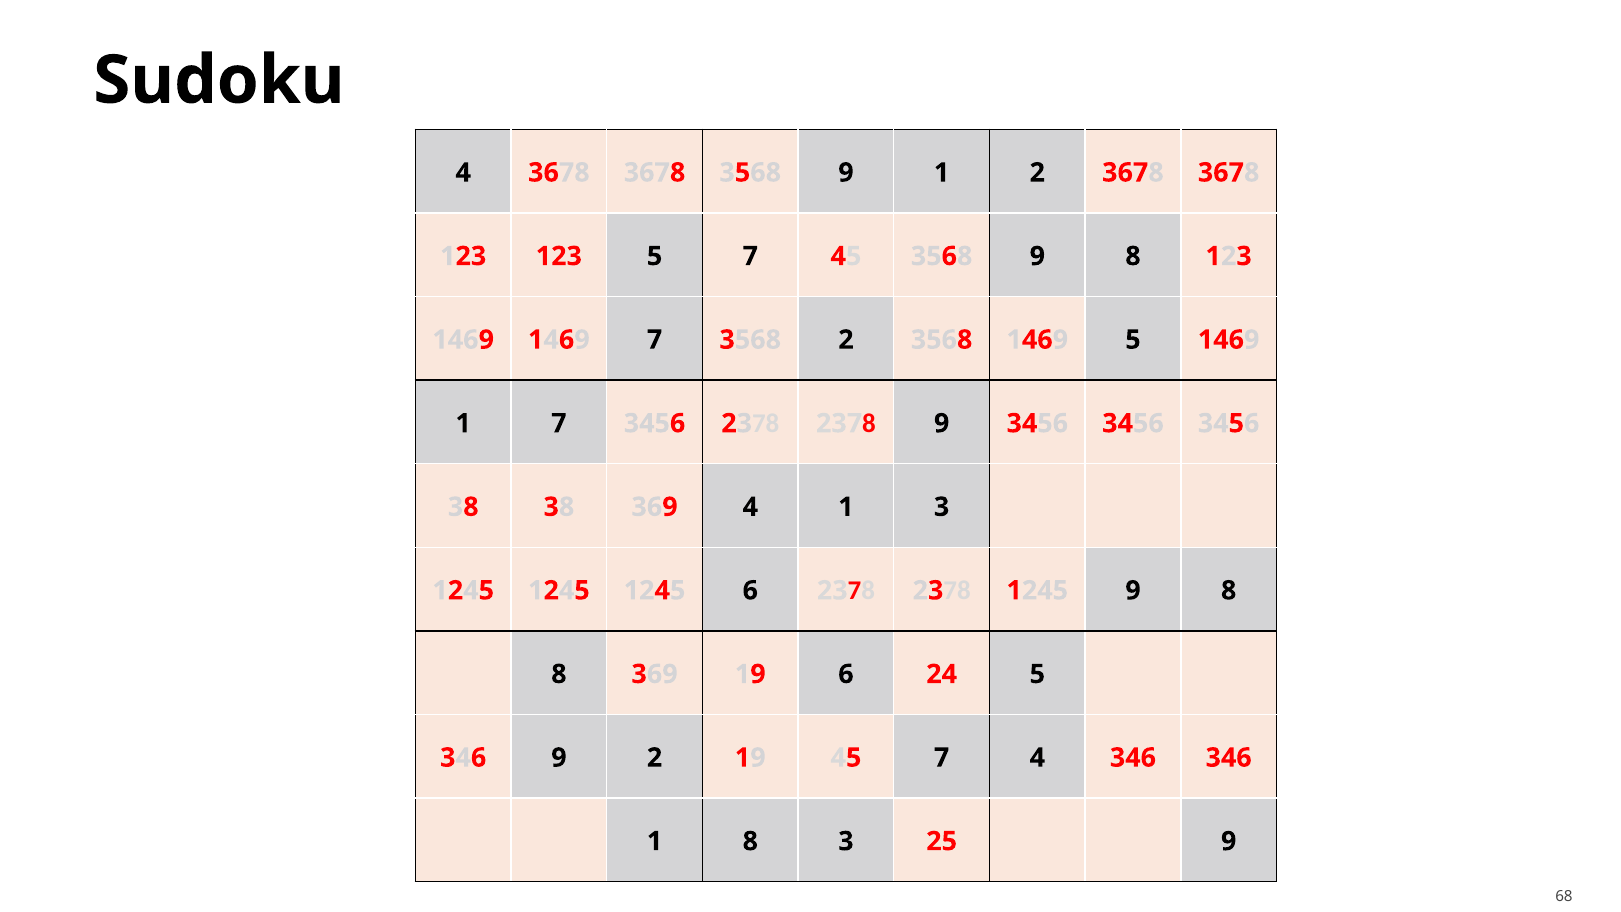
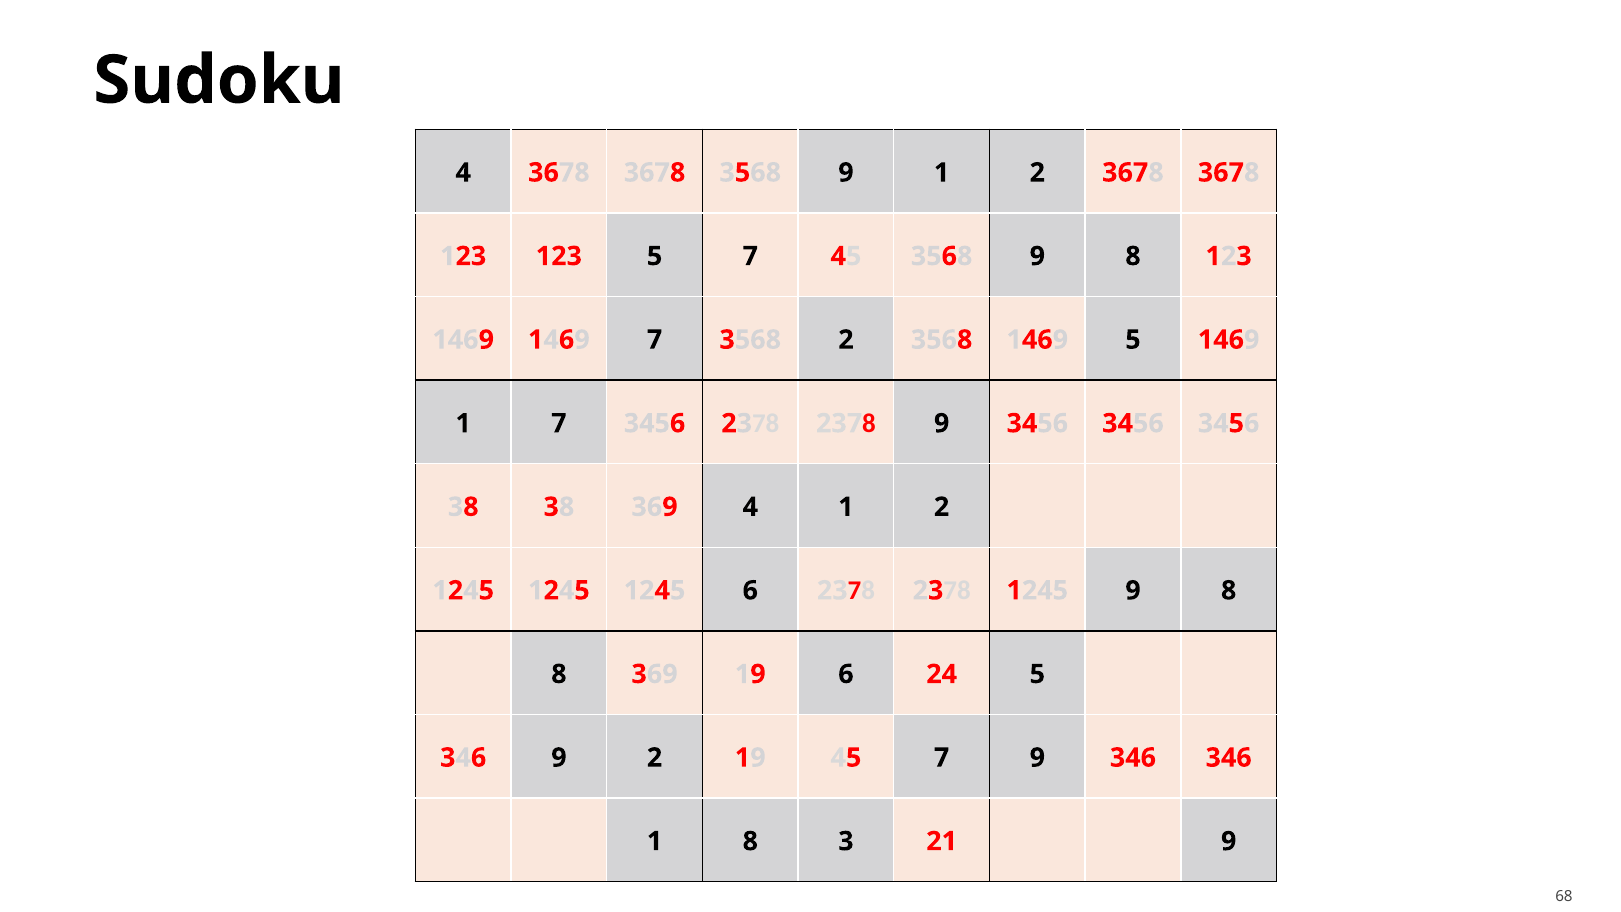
4 1 3: 3 -> 2
7 4: 4 -> 9
25: 25 -> 21
